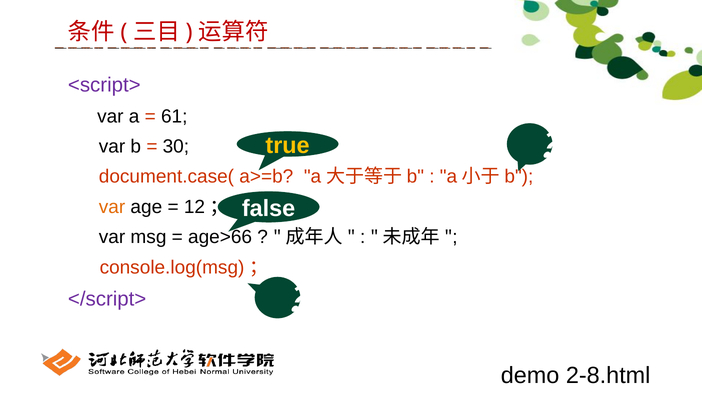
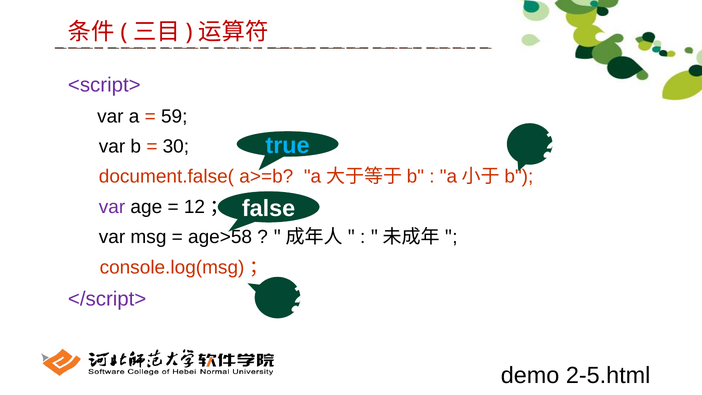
61: 61 -> 59
true colour: yellow -> light blue
document.case(: document.case( -> document.false(
var at (112, 207) colour: orange -> purple
age>66: age>66 -> age>58
2-8.html: 2-8.html -> 2-5.html
